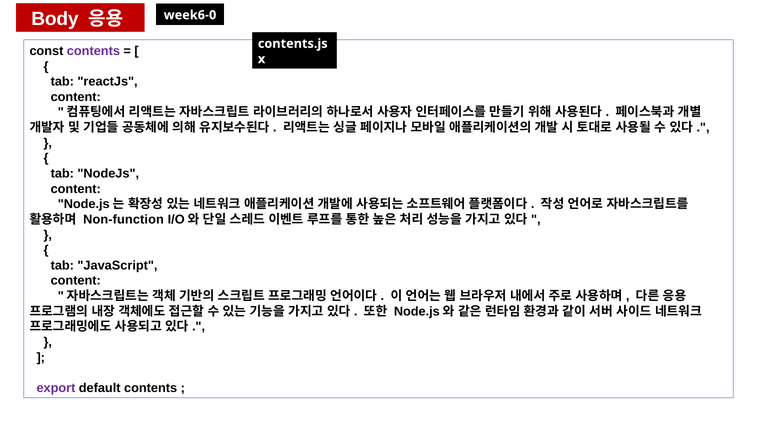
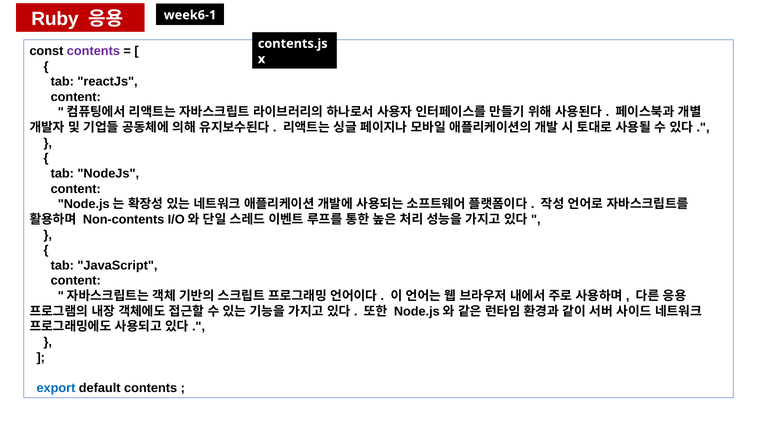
Body: Body -> Ruby
week6-0: week6-0 -> week6-1
Non-function: Non-function -> Non-contents
export colour: purple -> blue
